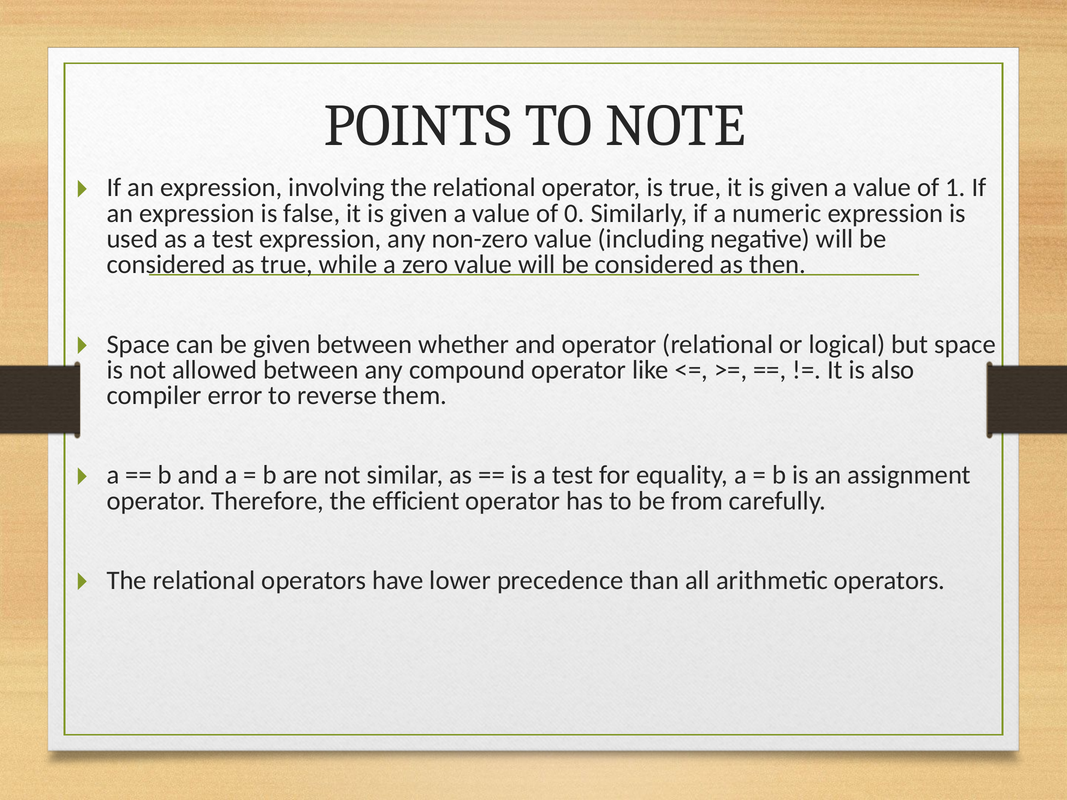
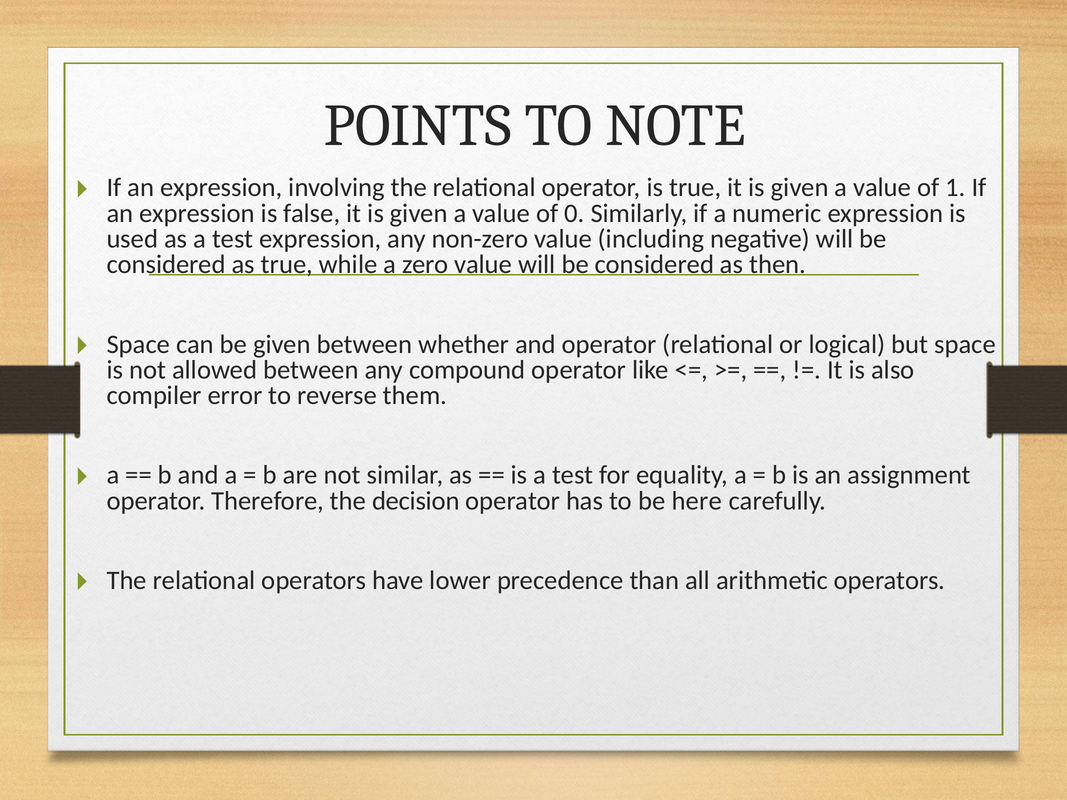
efficient: efficient -> decision
from: from -> here
